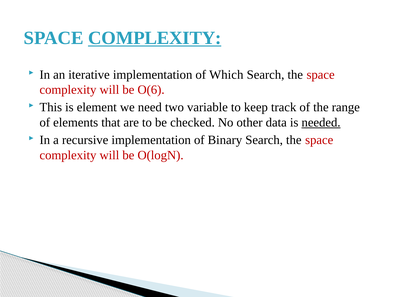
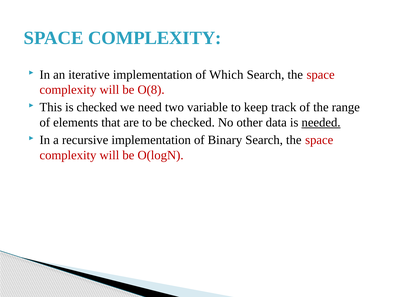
COMPLEXITY at (155, 38) underline: present -> none
O(6: O(6 -> O(8
is element: element -> checked
